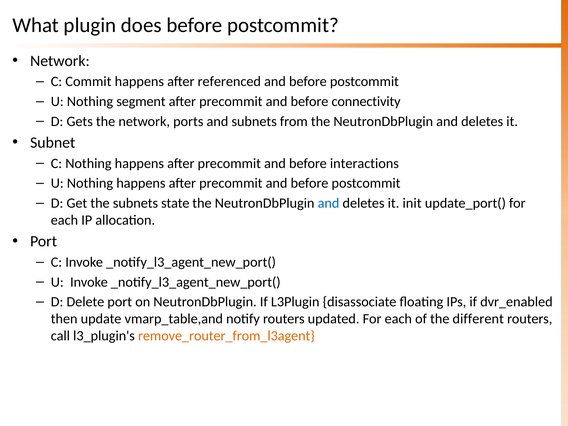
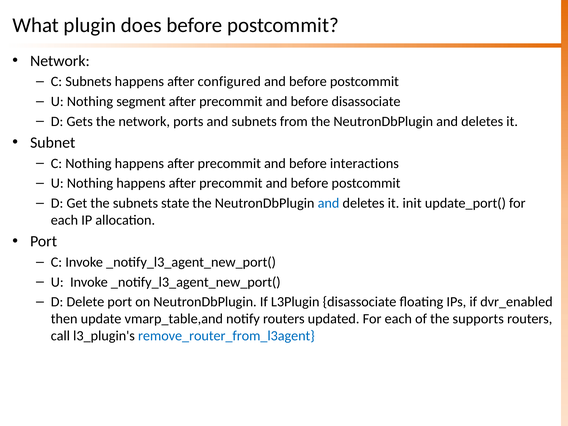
C Commit: Commit -> Subnets
referenced: referenced -> configured
before connectivity: connectivity -> disassociate
different: different -> supports
remove_router_from_l3agent colour: orange -> blue
